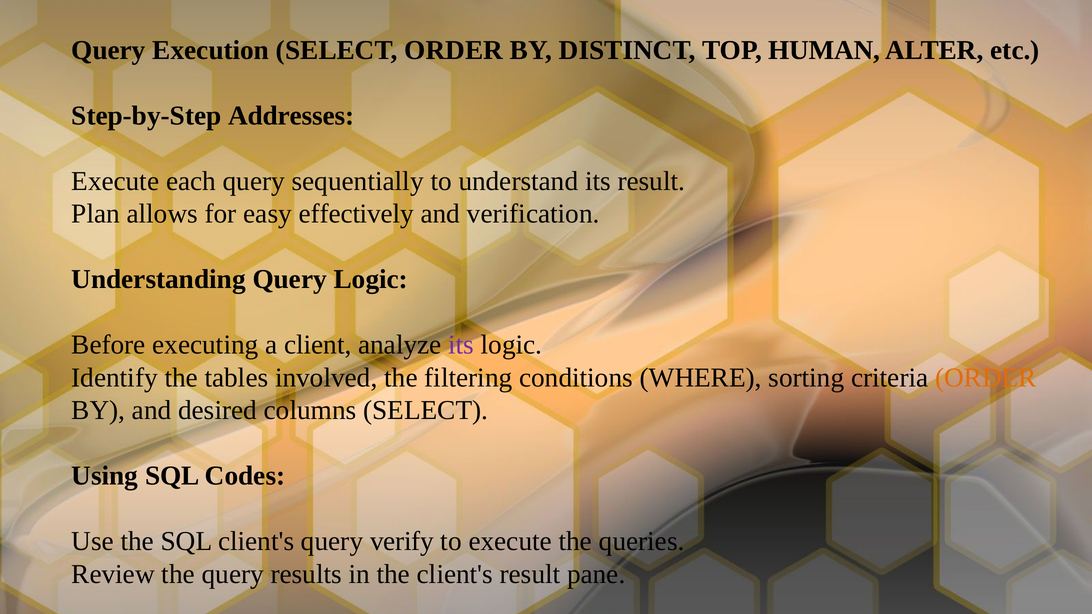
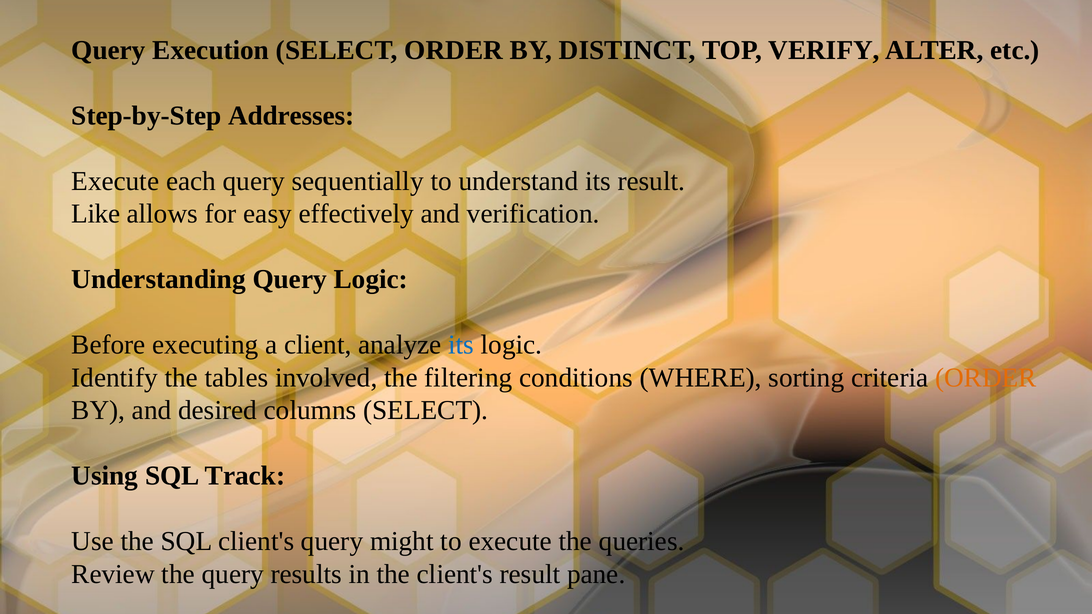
HUMAN: HUMAN -> VERIFY
Plan: Plan -> Like
its at (461, 345) colour: purple -> blue
Codes: Codes -> Track
verify: verify -> might
